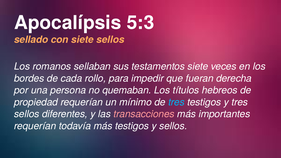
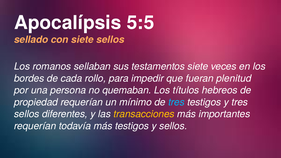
5:3: 5:3 -> 5:5
derecha: derecha -> plenitud
transacciones colour: pink -> yellow
